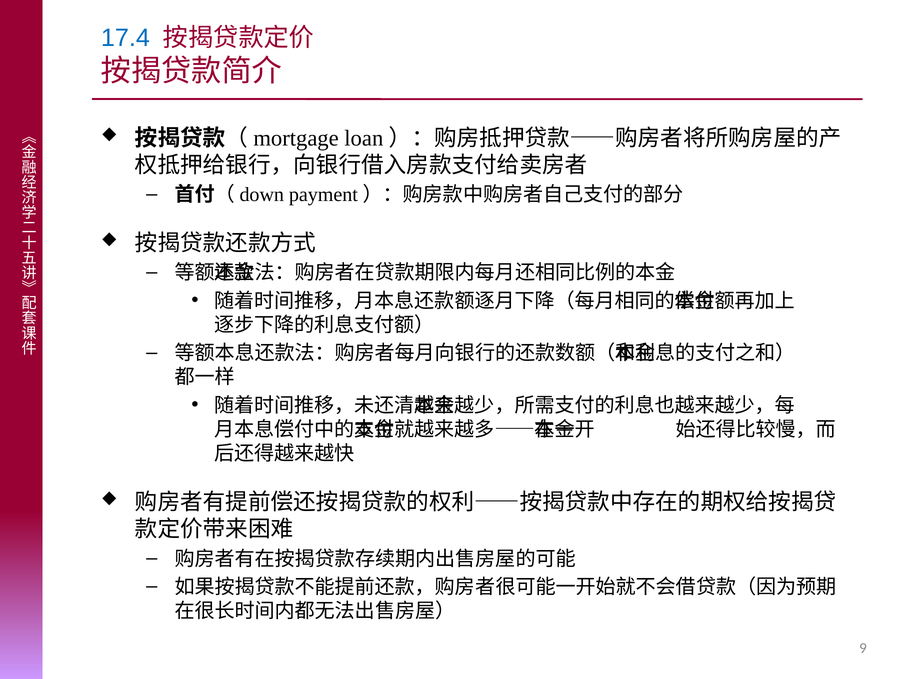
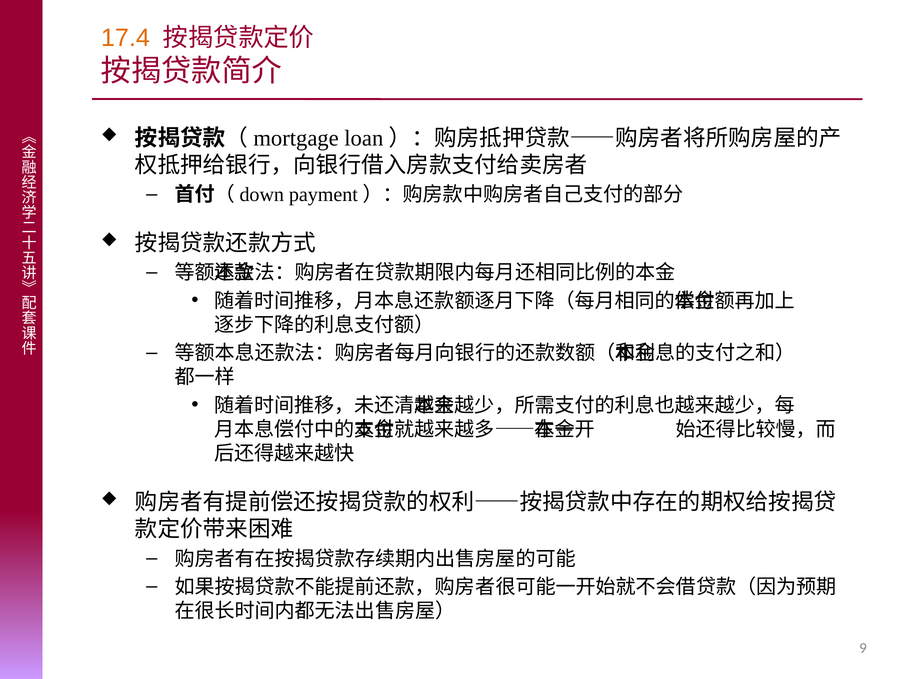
17.4 colour: blue -> orange
